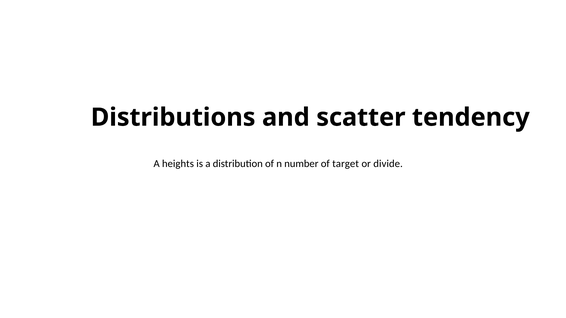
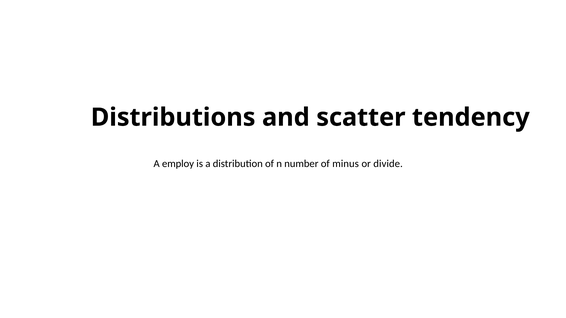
heights: heights -> employ
target: target -> minus
